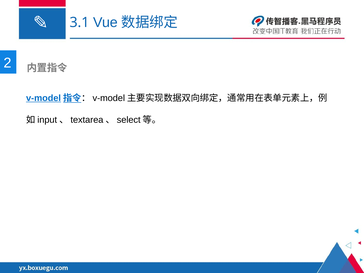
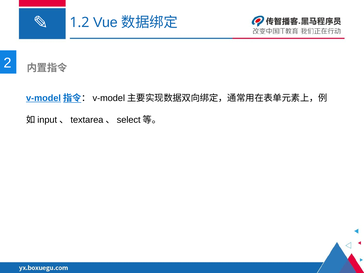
3.1: 3.1 -> 1.2
